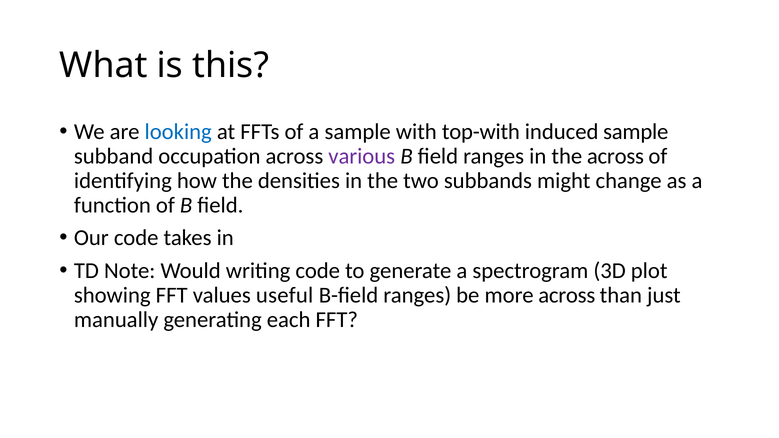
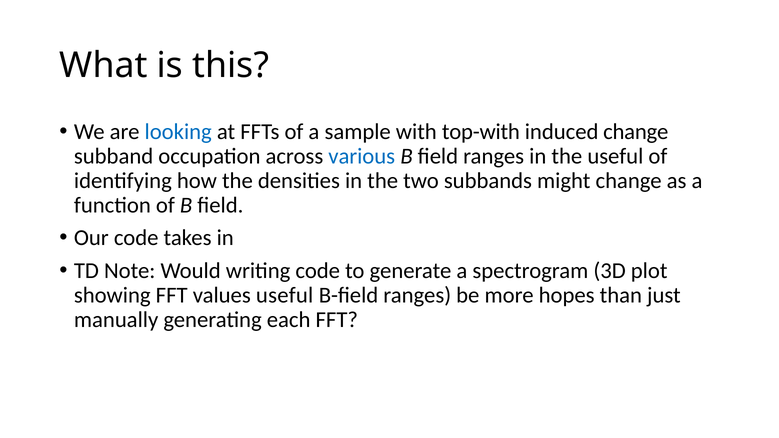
induced sample: sample -> change
various colour: purple -> blue
the across: across -> useful
more across: across -> hopes
